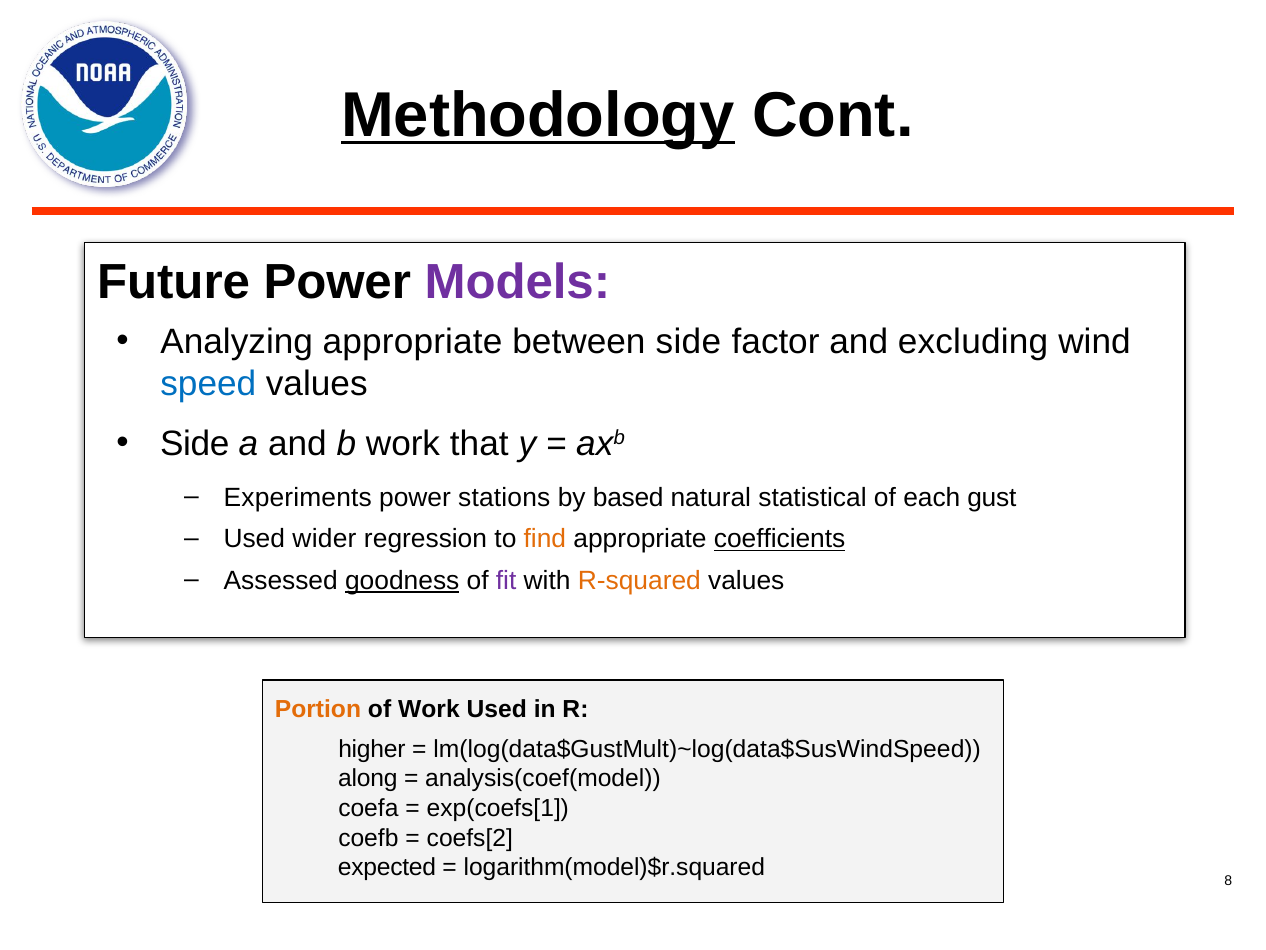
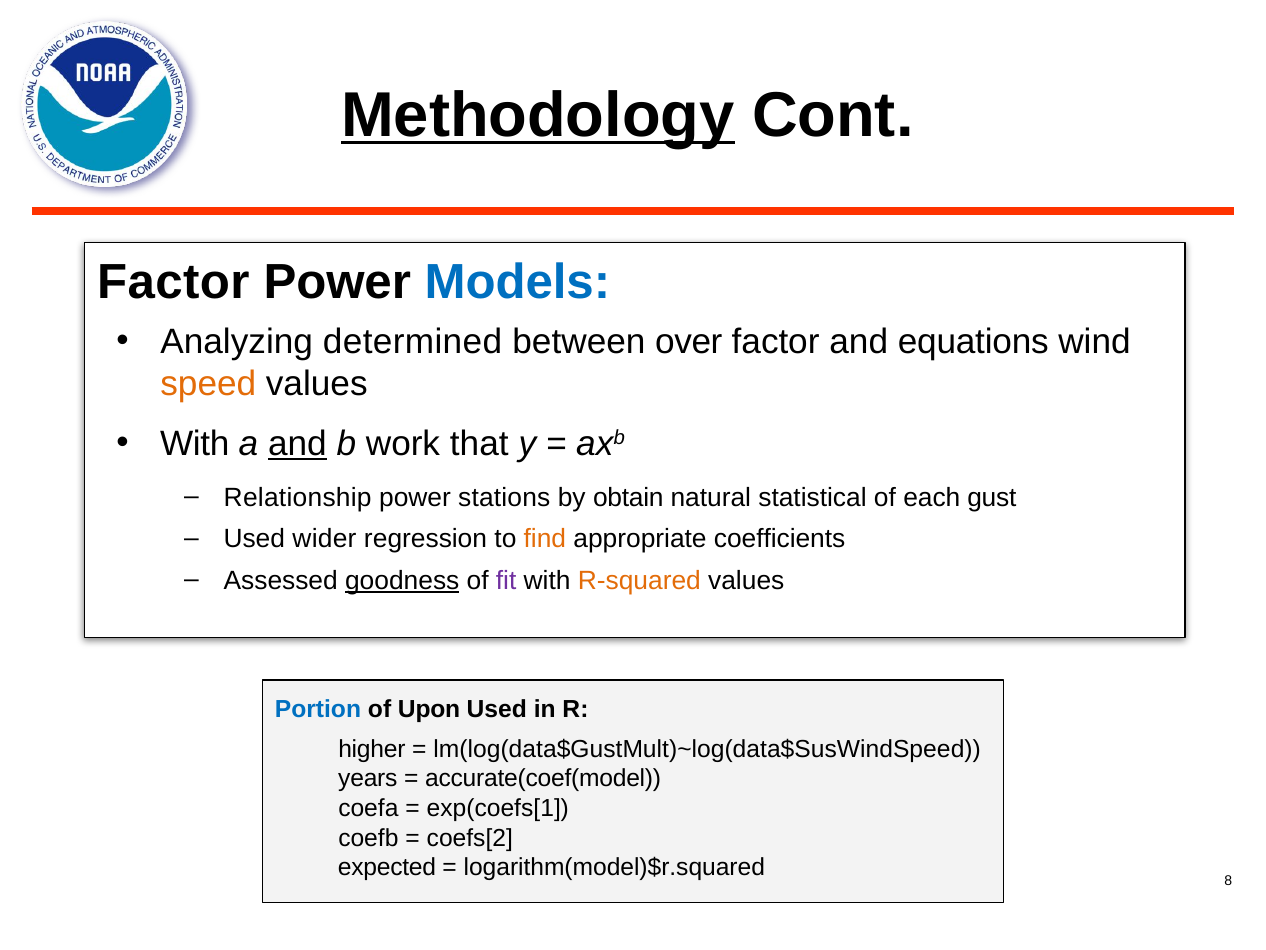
Future at (174, 282): Future -> Factor
Models colour: purple -> blue
Analyzing appropriate: appropriate -> determined
between side: side -> over
excluding: excluding -> equations
speed colour: blue -> orange
Side at (195, 444): Side -> With
and at (297, 444) underline: none -> present
Experiments: Experiments -> Relationship
based: based -> obtain
coefficients underline: present -> none
Portion colour: orange -> blue
of Work: Work -> Upon
along: along -> years
analysis(coef(model: analysis(coef(model -> accurate(coef(model
